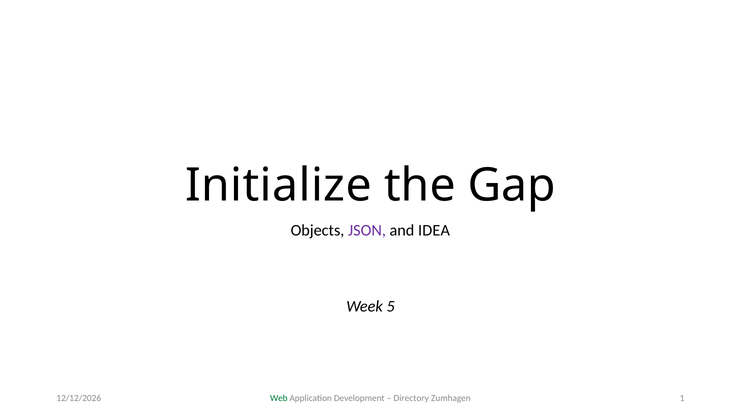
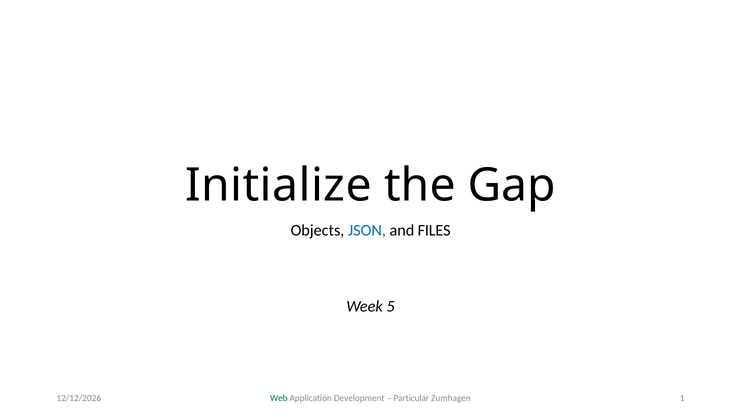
JSON colour: purple -> blue
IDEA: IDEA -> FILES
Directory: Directory -> Particular
